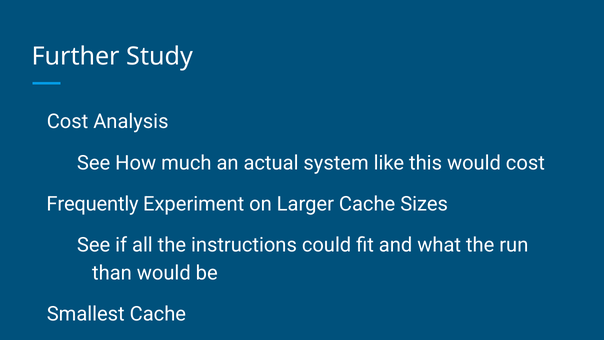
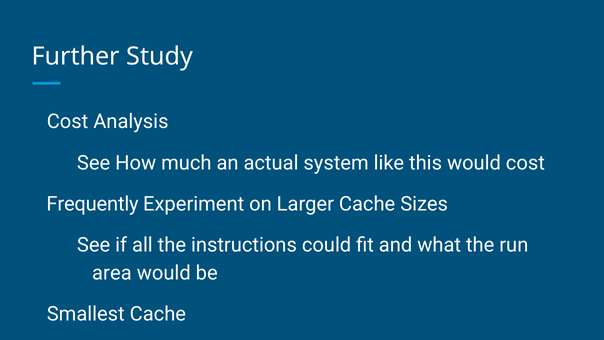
than: than -> area
